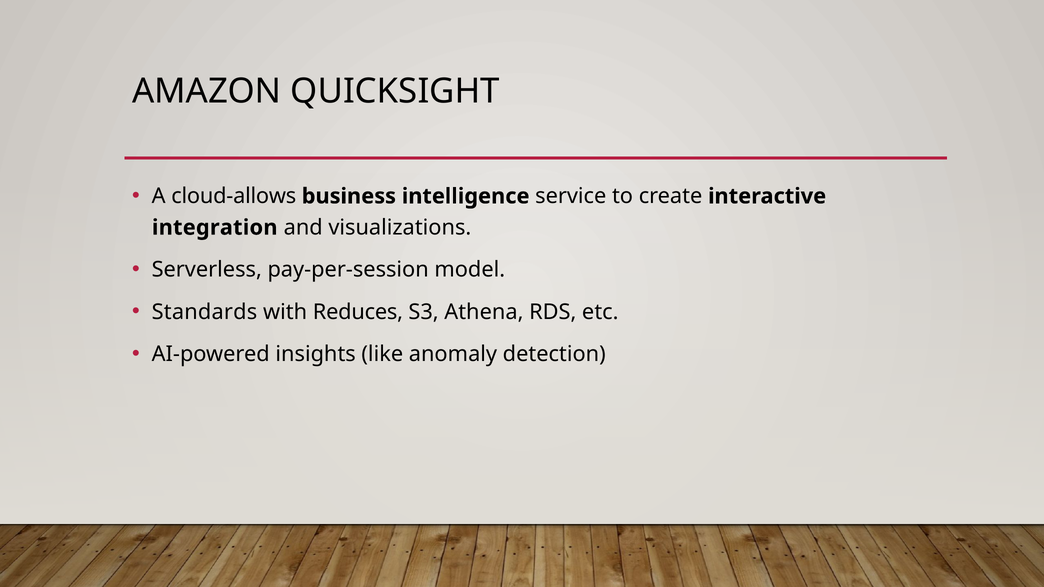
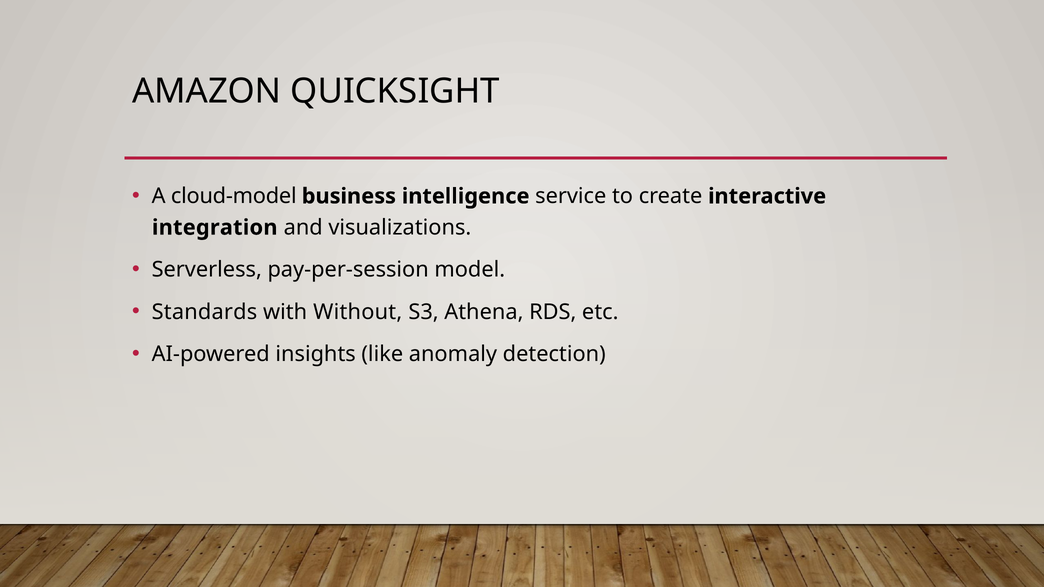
cloud-allows: cloud-allows -> cloud-model
Reduces: Reduces -> Without
